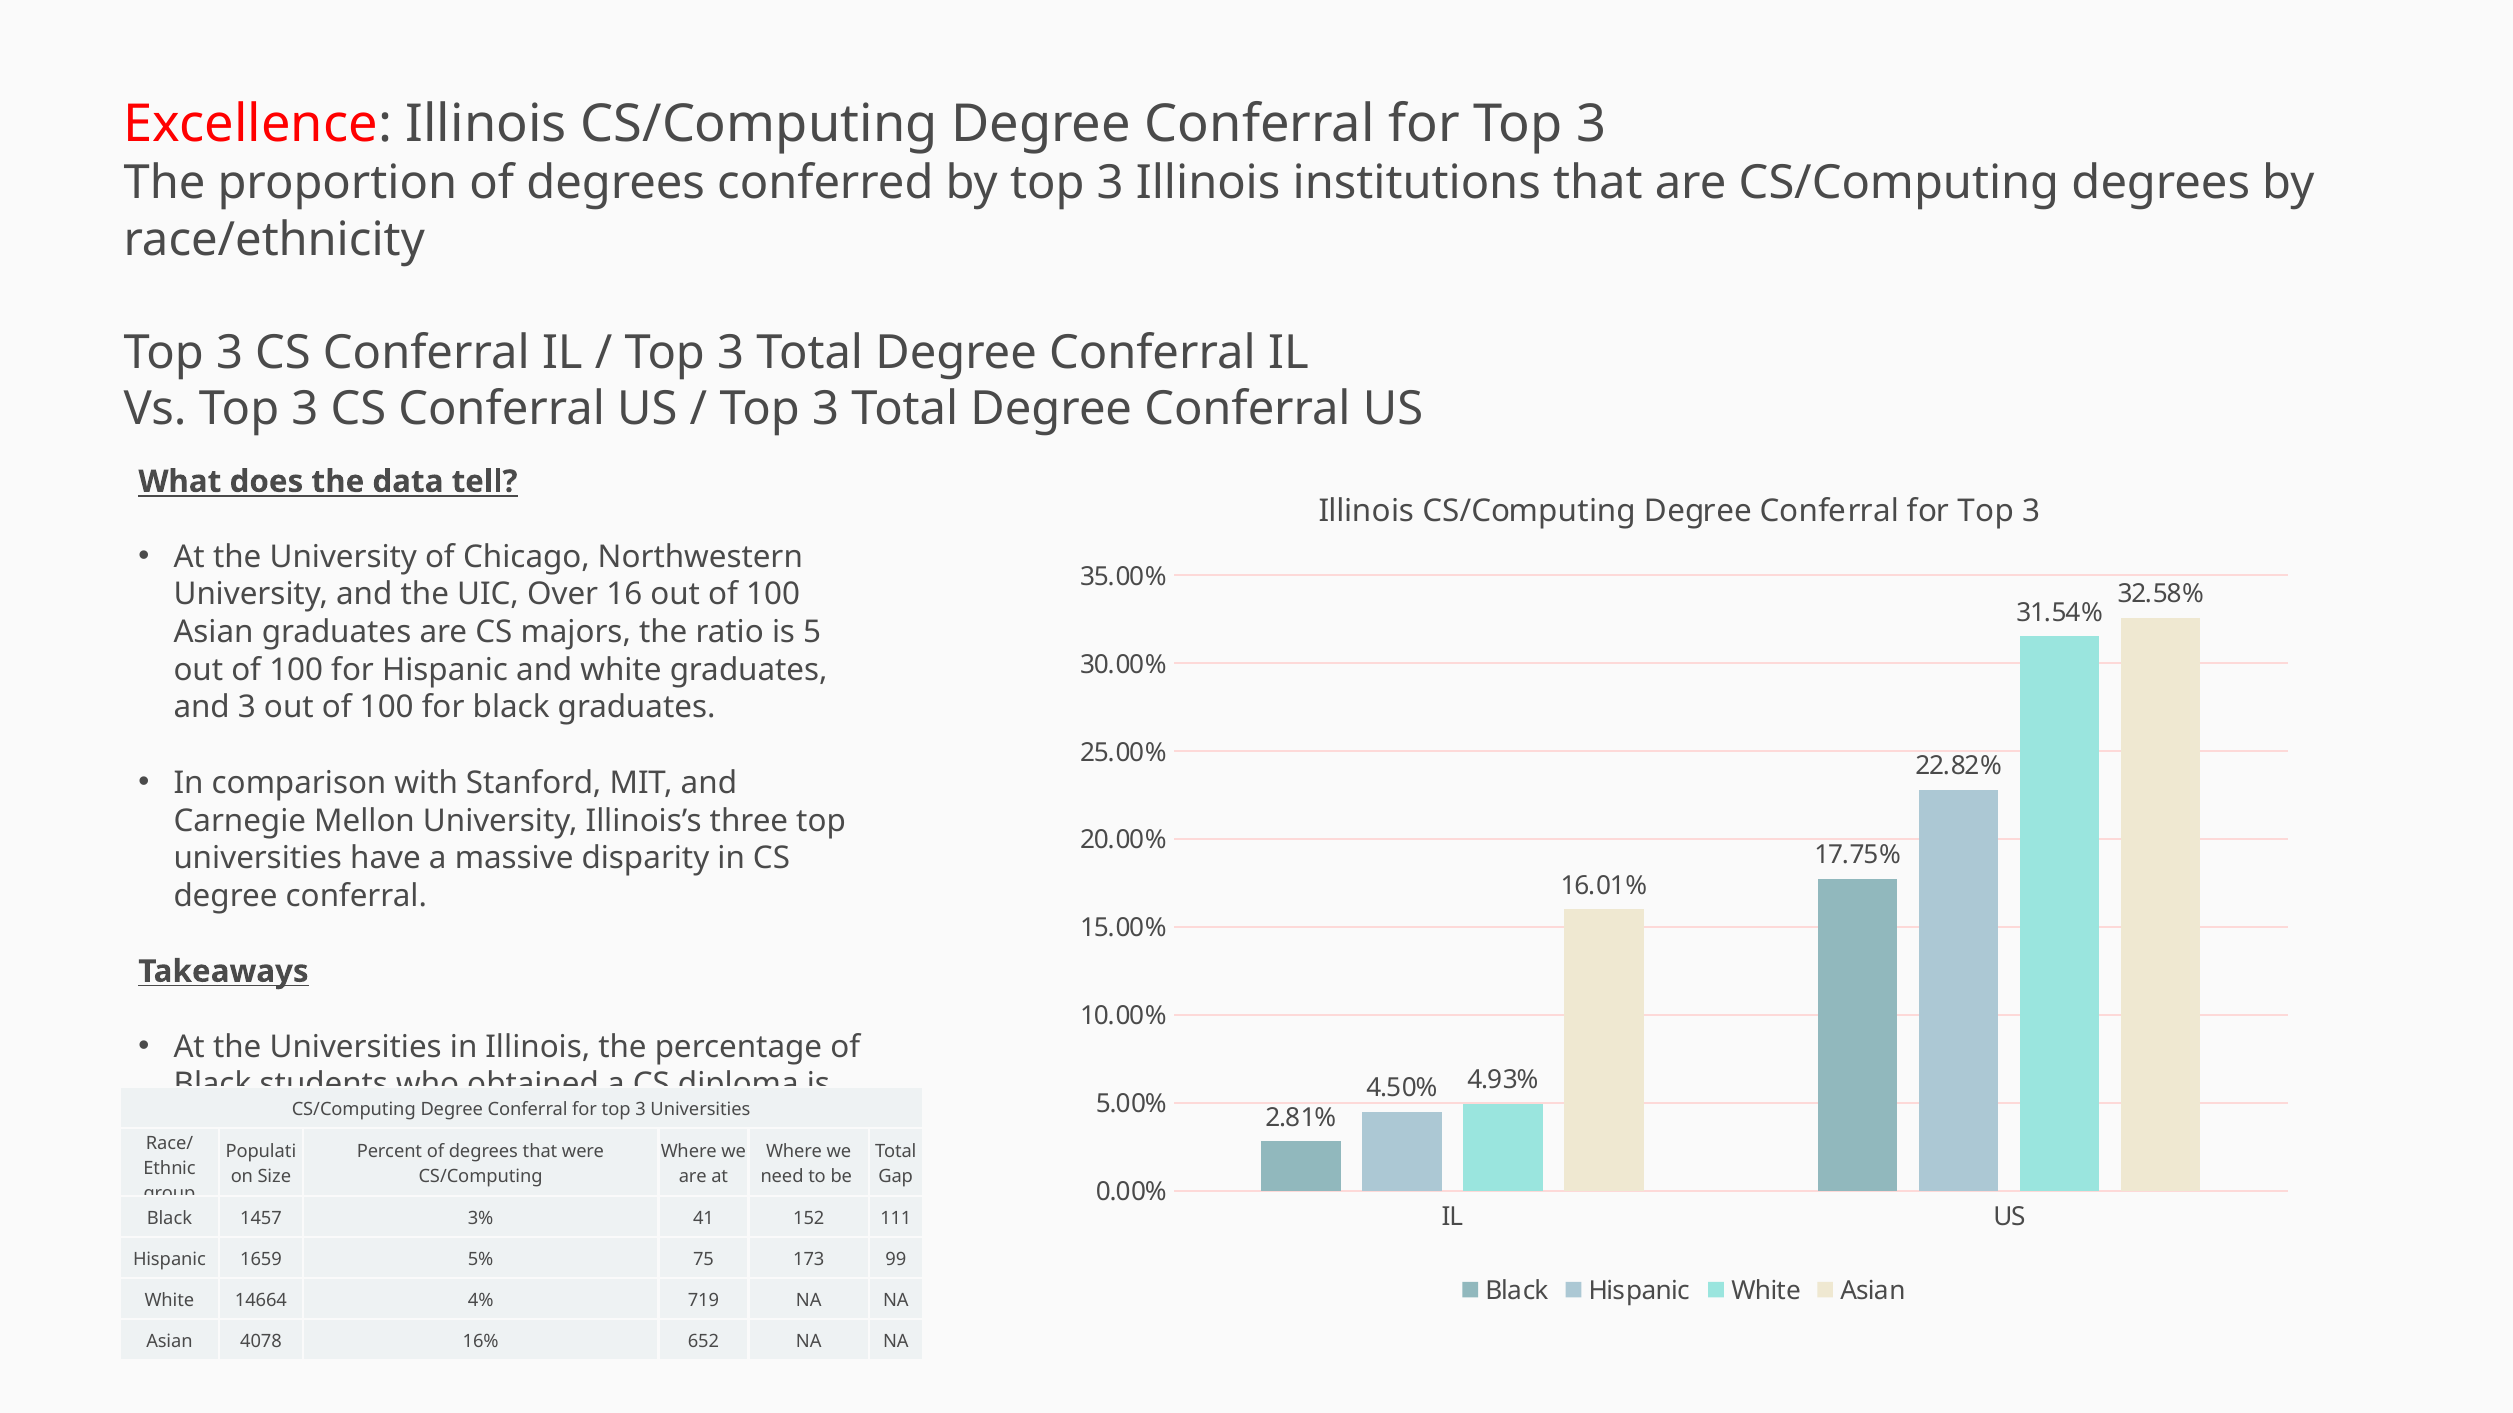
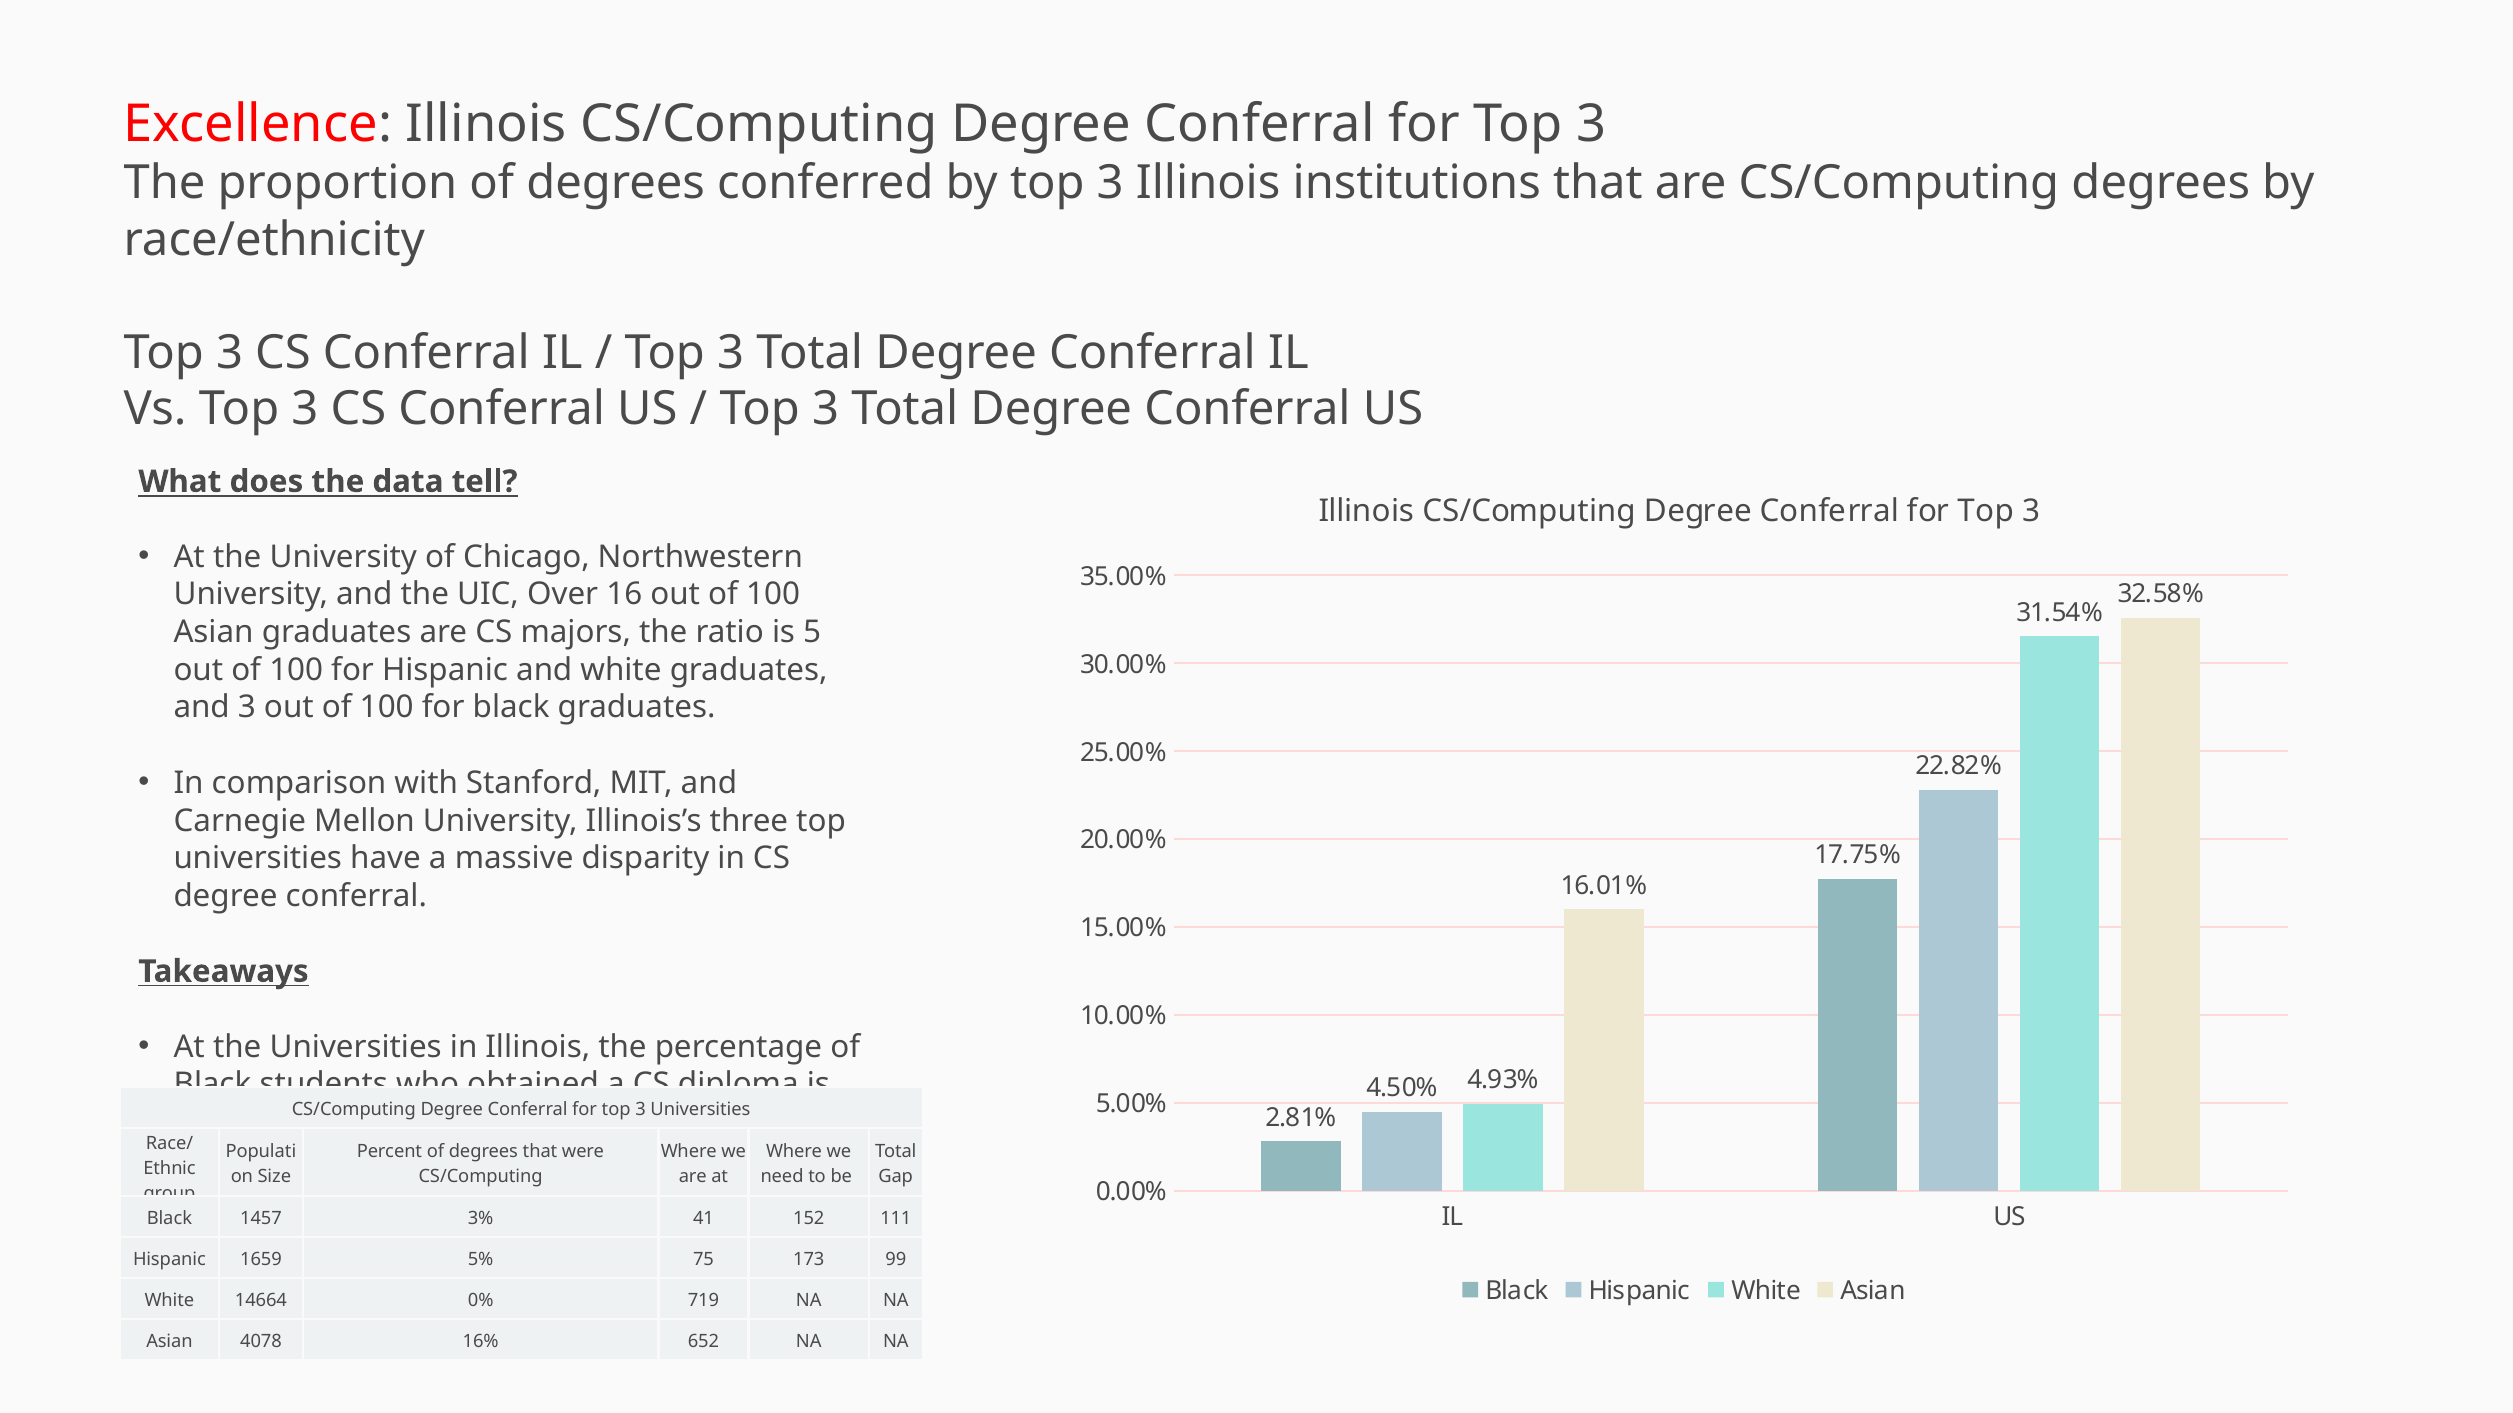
4%: 4% -> 0%
